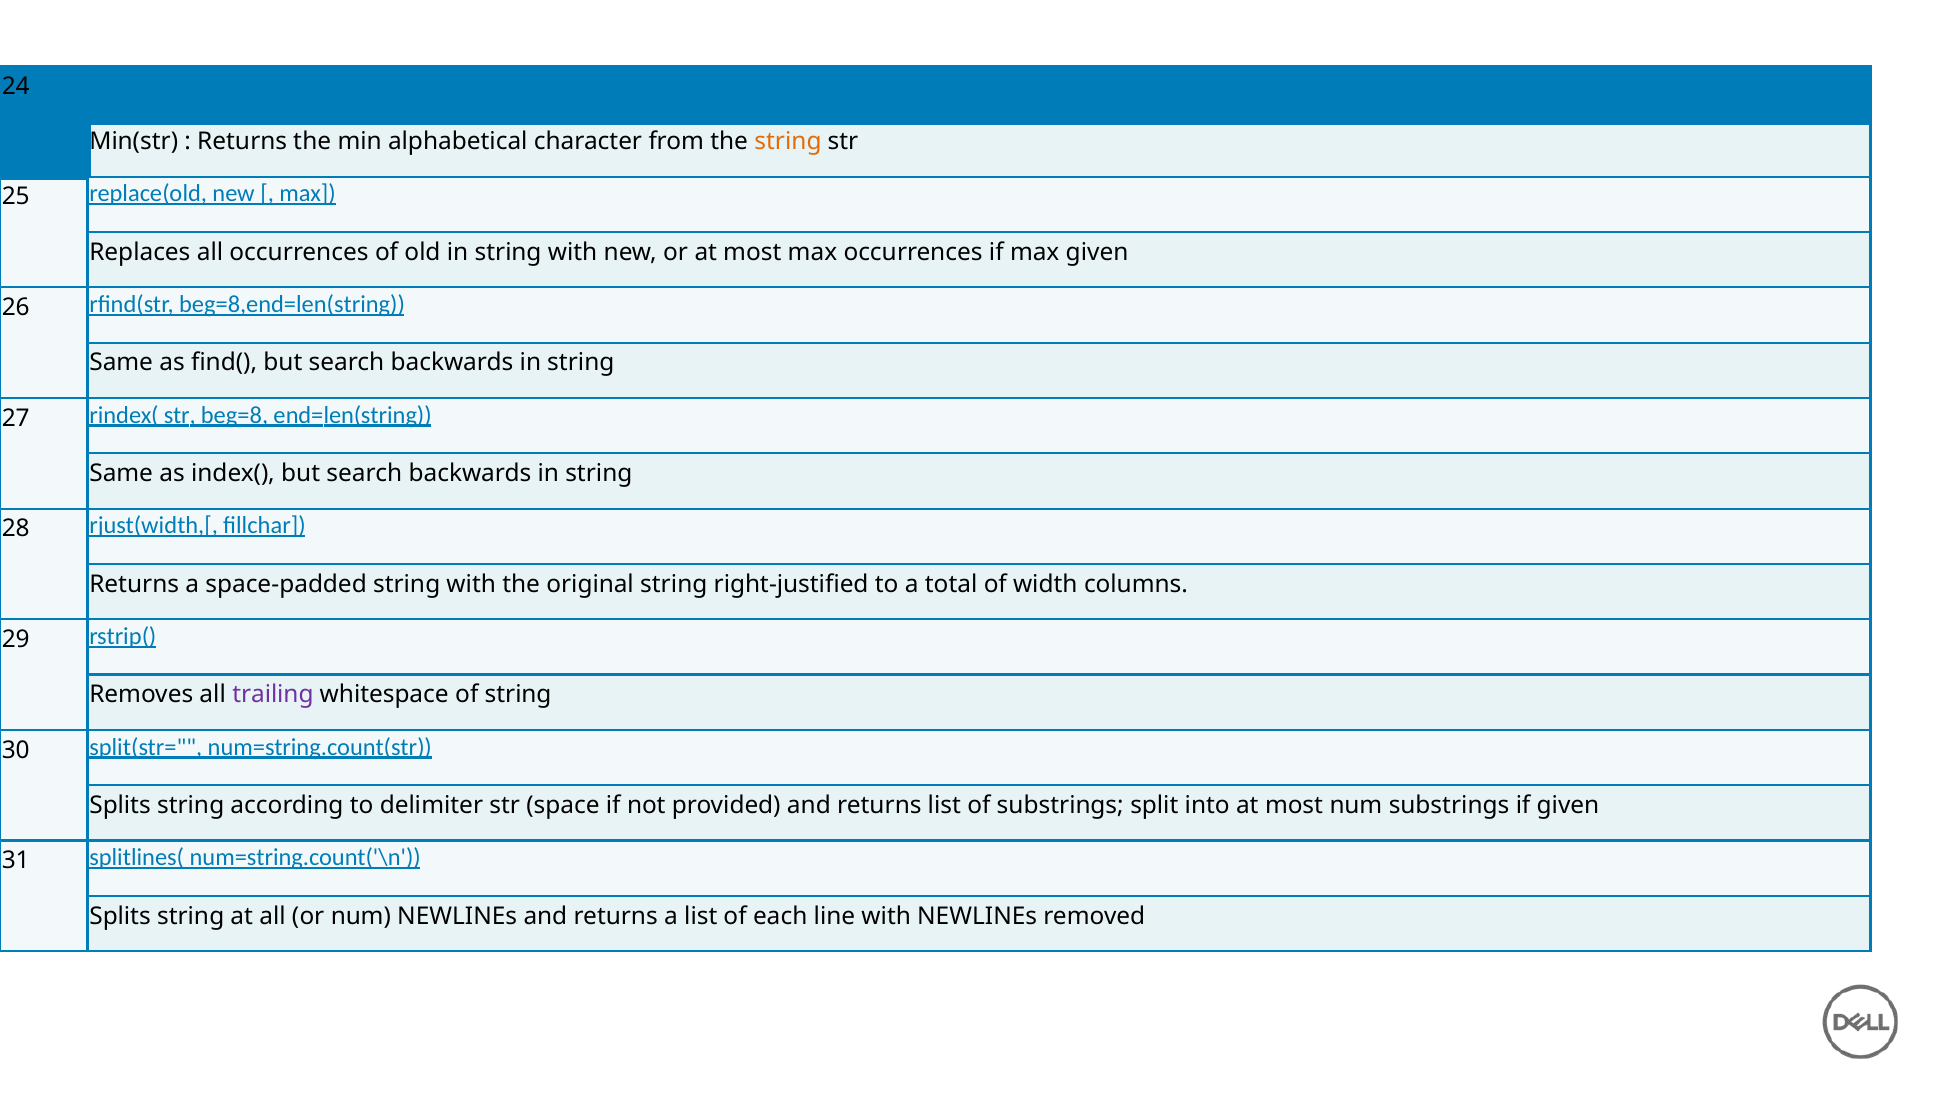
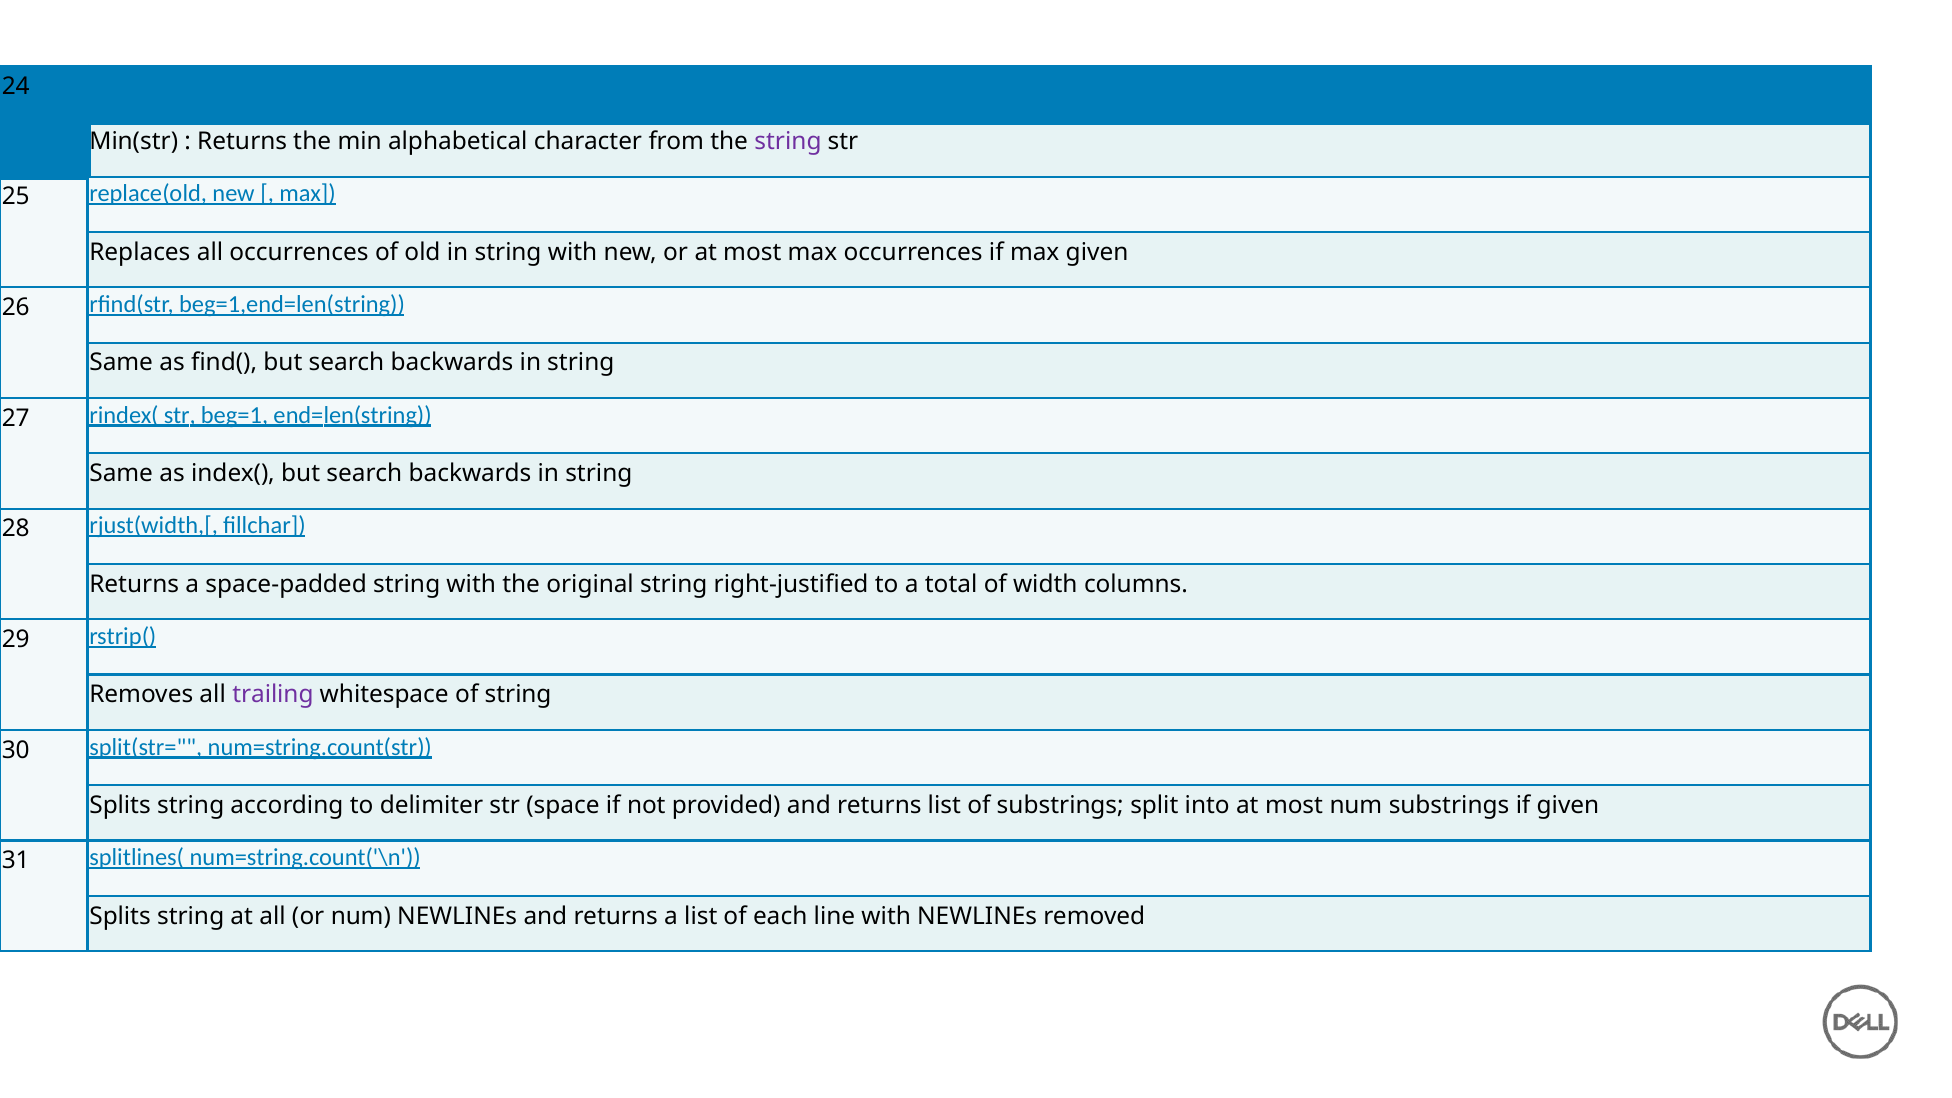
string at (788, 141) colour: orange -> purple
beg=8,end=len(string: beg=8,end=len(string -> beg=1,end=len(string
beg=8: beg=8 -> beg=1
